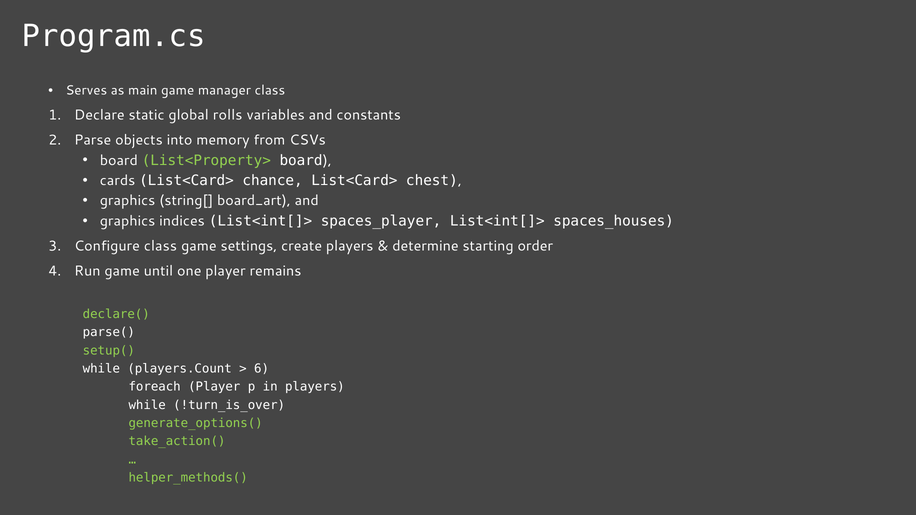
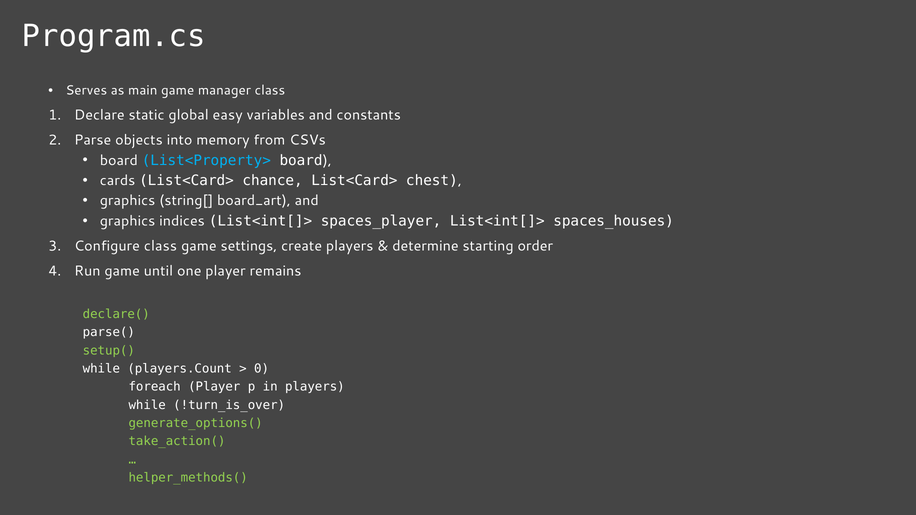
rolls: rolls -> easy
List<Property> colour: light green -> light blue
6: 6 -> 0
